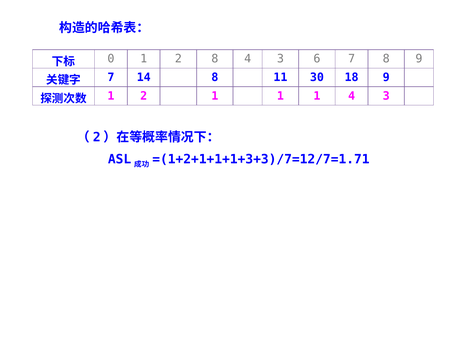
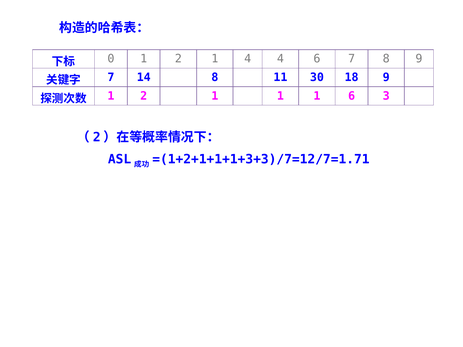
0 1 2 8: 8 -> 1
3 at (280, 59): 3 -> 4
1 4: 4 -> 6
